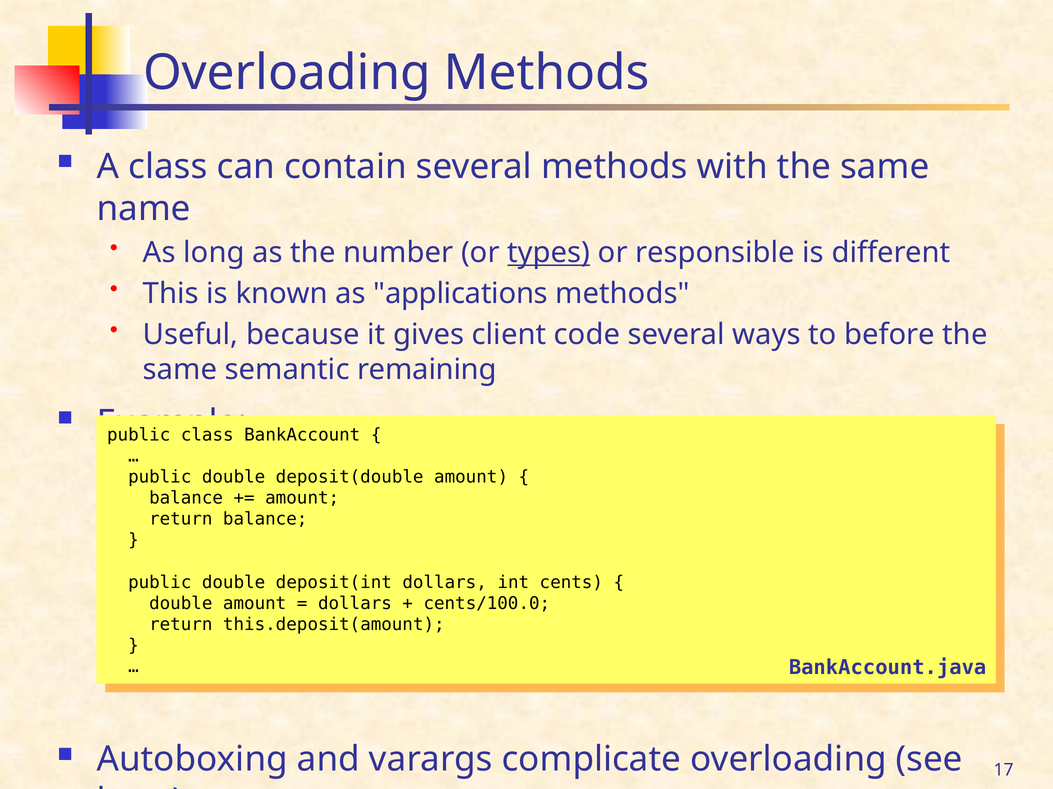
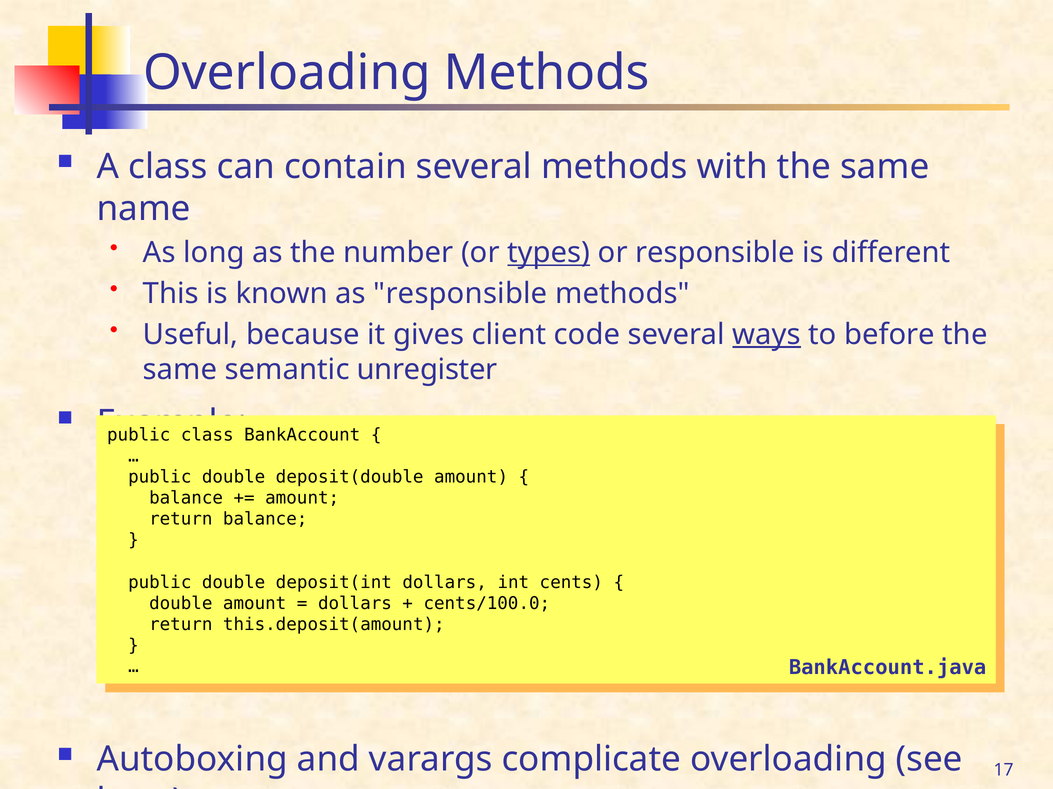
as applications: applications -> responsible
ways underline: none -> present
remaining: remaining -> unregister
